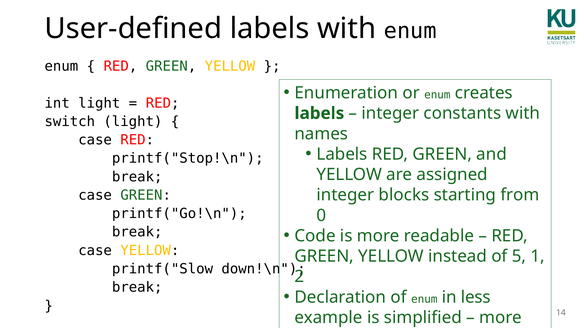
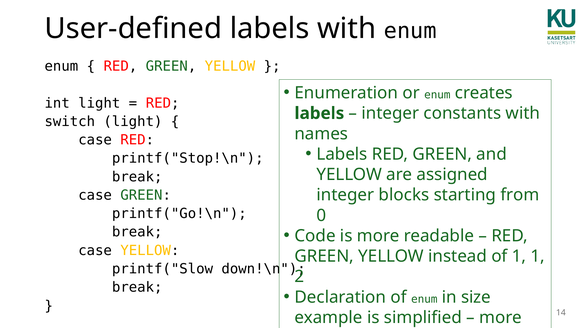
of 5: 5 -> 1
less: less -> size
